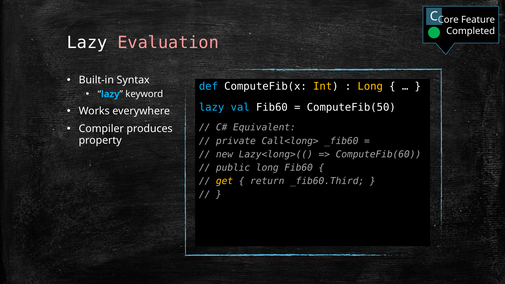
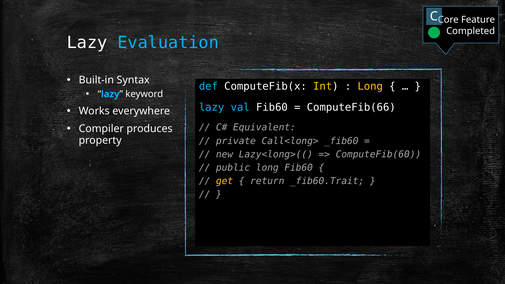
Evaluation colour: pink -> light blue
ComputeFib(50: ComputeFib(50 -> ComputeFib(66
_fib60.Third: _fib60.Third -> _fib60.Trait
